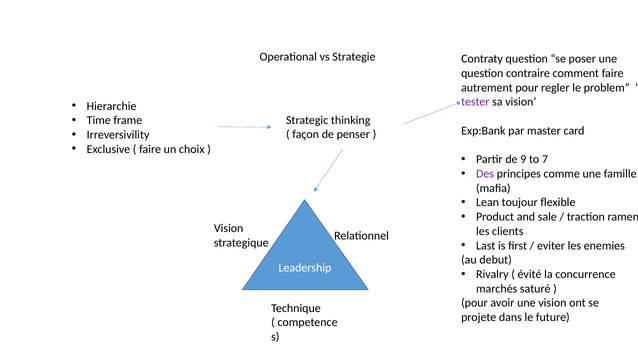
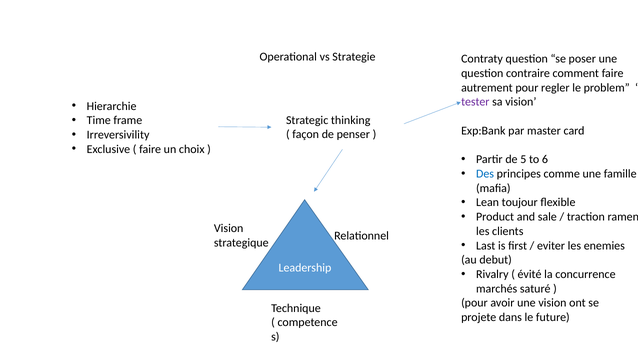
9: 9 -> 5
7: 7 -> 6
Des colour: purple -> blue
